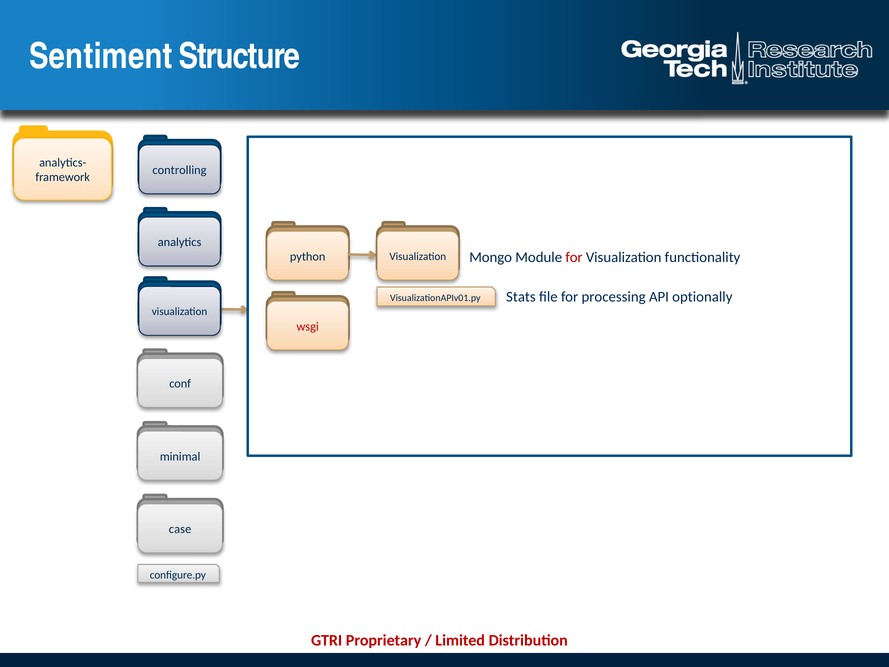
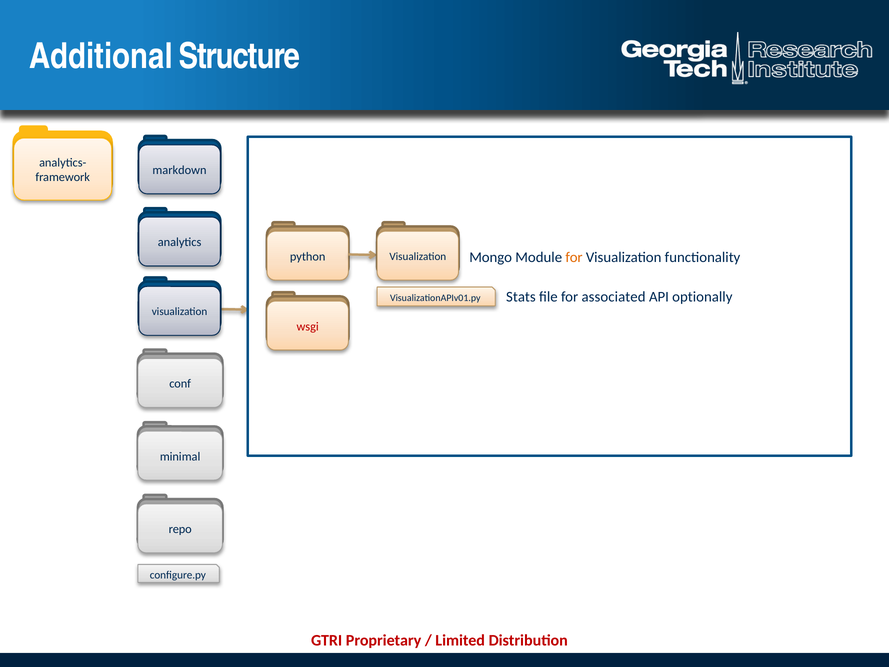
Sentiment: Sentiment -> Additional
controlling: controlling -> markdown
for at (574, 257) colour: red -> orange
processing: processing -> associated
case: case -> repo
